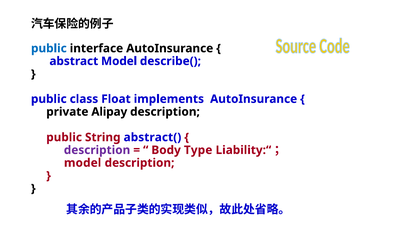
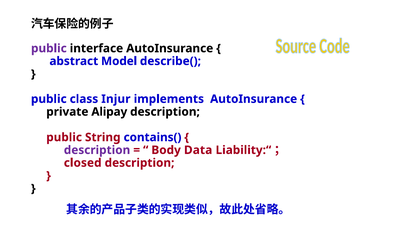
public at (49, 48) colour: blue -> purple
Float: Float -> Injur
abstract(: abstract( -> contains(
Type: Type -> Data
model at (83, 163): model -> closed
